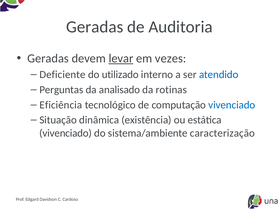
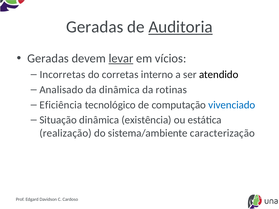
Auditoria underline: none -> present
vezes: vezes -> vícios
Deficiente: Deficiente -> Incorretas
utilizado: utilizado -> corretas
atendido colour: blue -> black
Perguntas: Perguntas -> Analisado
da analisado: analisado -> dinâmica
vivenciado at (66, 133): vivenciado -> realização
